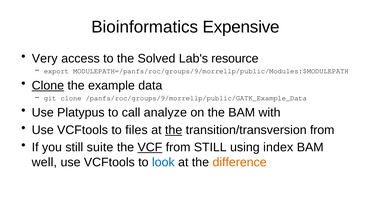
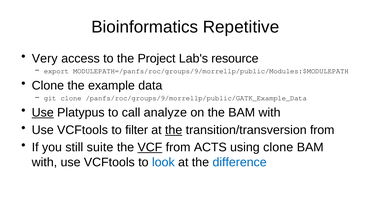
Expensive: Expensive -> Repetitive
Solved: Solved -> Project
Clone at (48, 85) underline: present -> none
Use at (43, 112) underline: none -> present
files: files -> filter
from STILL: STILL -> ACTS
using index: index -> clone
well at (44, 162): well -> with
difference colour: orange -> blue
